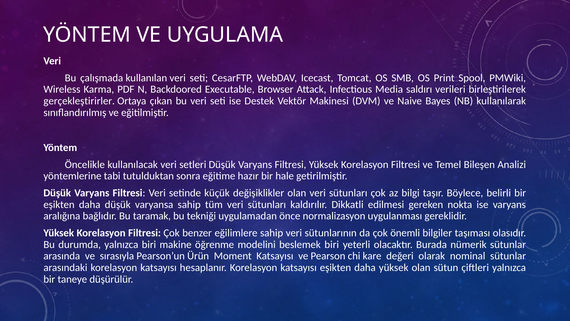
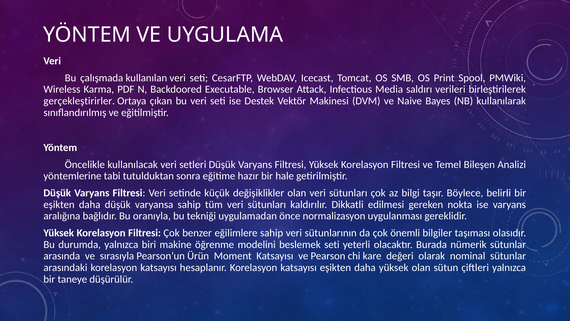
taramak: taramak -> oranıyla
beslemek biri: biri -> seti
